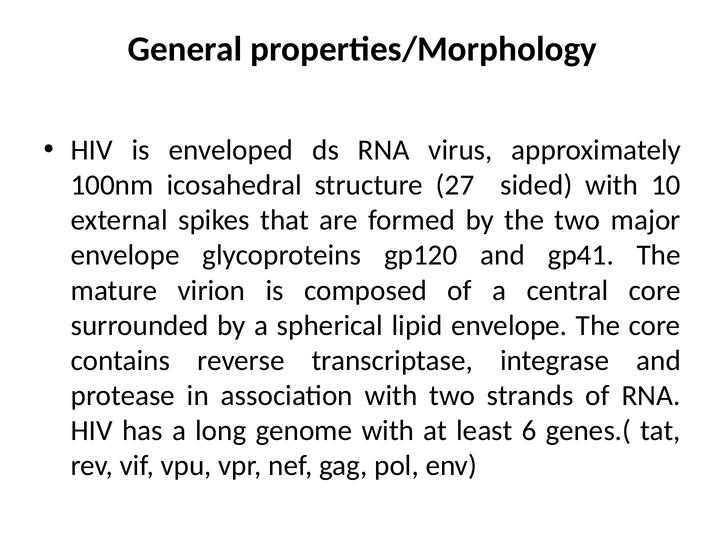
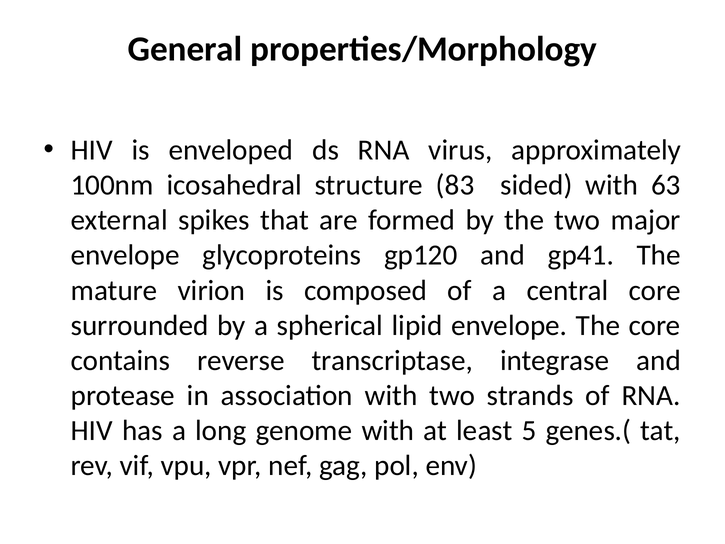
27: 27 -> 83
10: 10 -> 63
6: 6 -> 5
